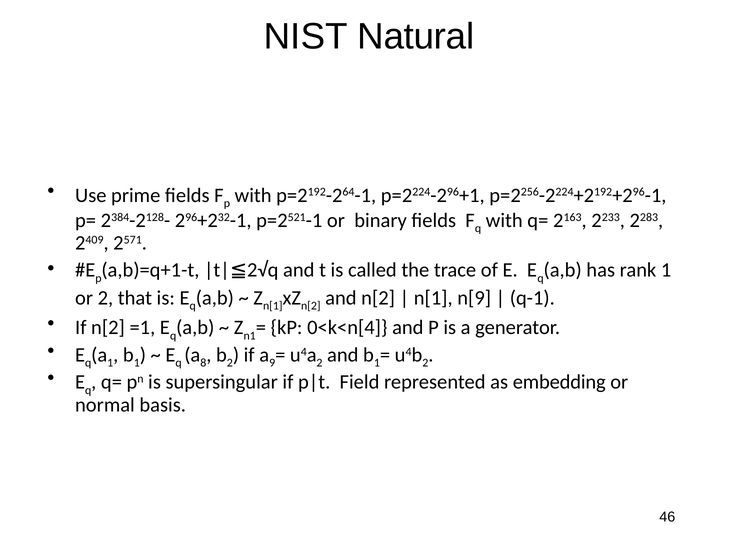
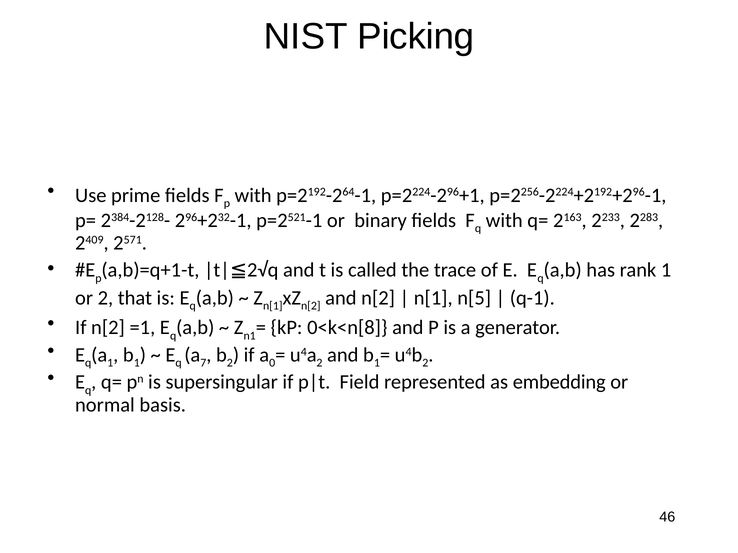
Natural: Natural -> Picking
n[9: n[9 -> n[5
0<k<n[4: 0<k<n[4 -> 0<k<n[8
8: 8 -> 7
9: 9 -> 0
